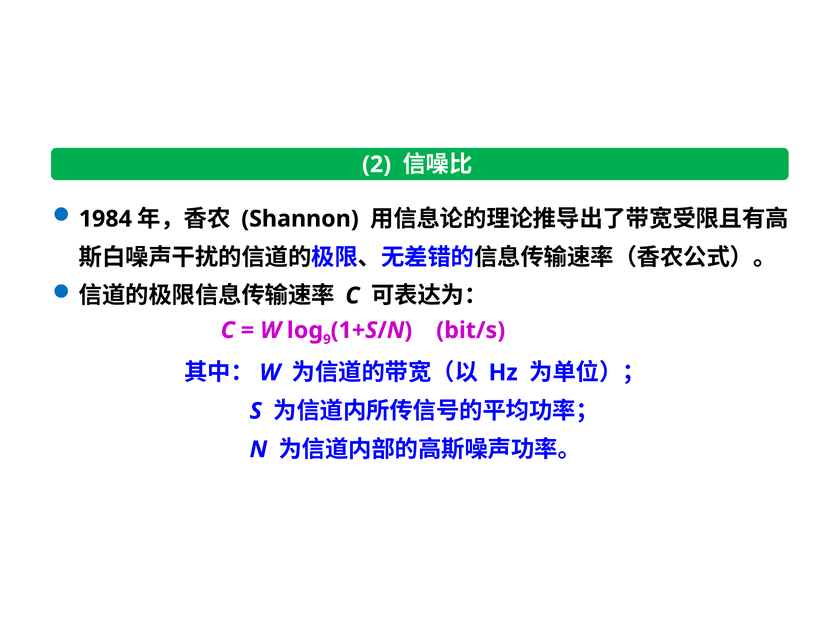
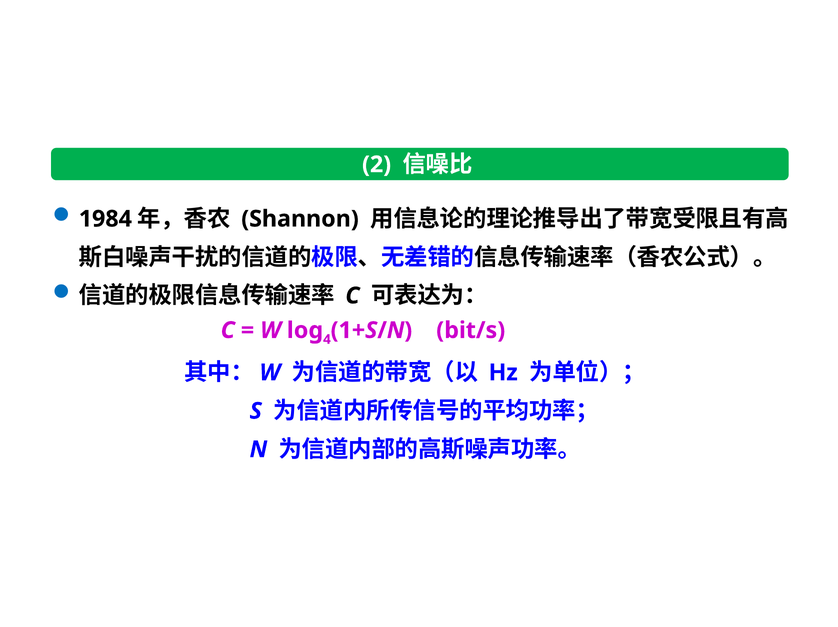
9: 9 -> 4
